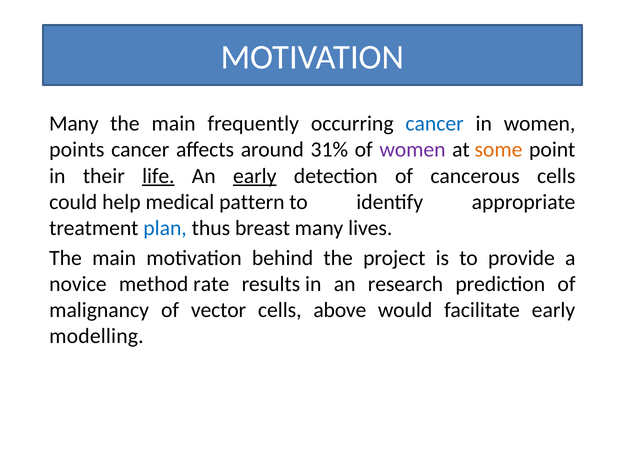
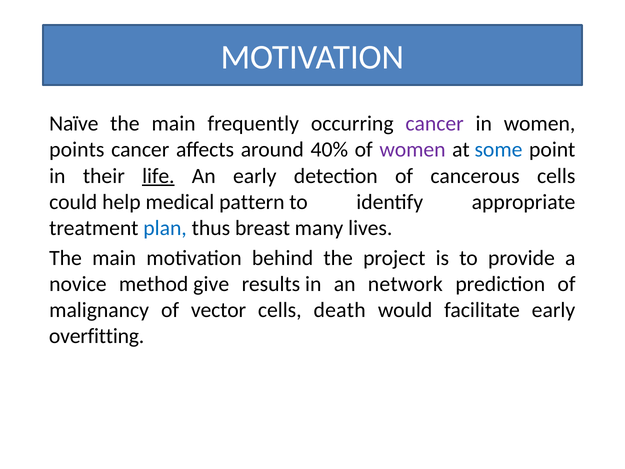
Many at (74, 124): Many -> Naïve
cancer at (435, 124) colour: blue -> purple
31%: 31% -> 40%
some colour: orange -> blue
early at (255, 176) underline: present -> none
rate: rate -> give
research: research -> network
above: above -> death
modelling: modelling -> overfitting
